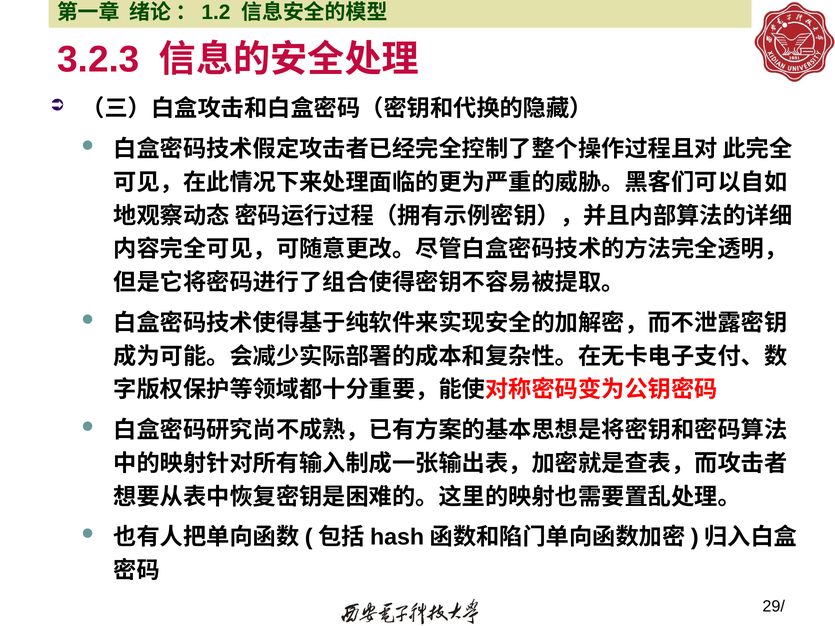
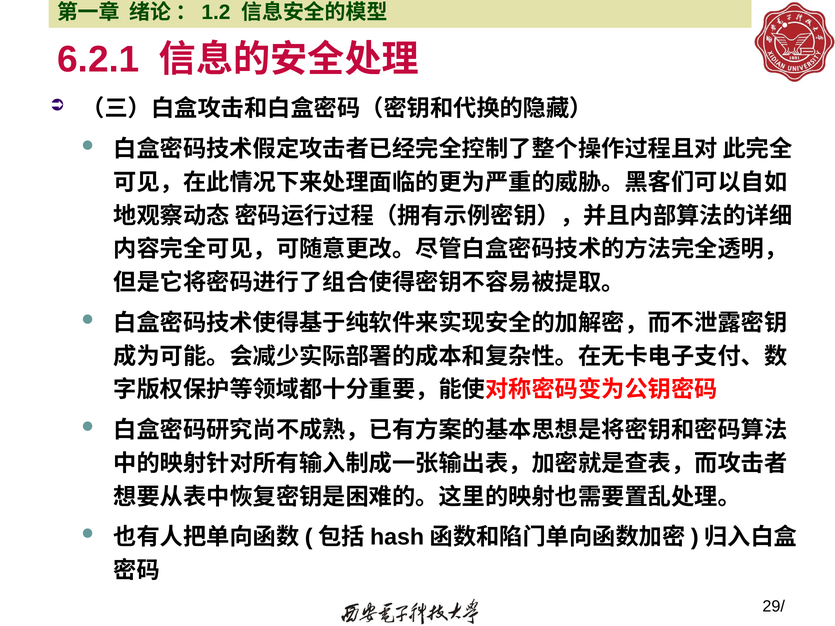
3.2.3: 3.2.3 -> 6.2.1
